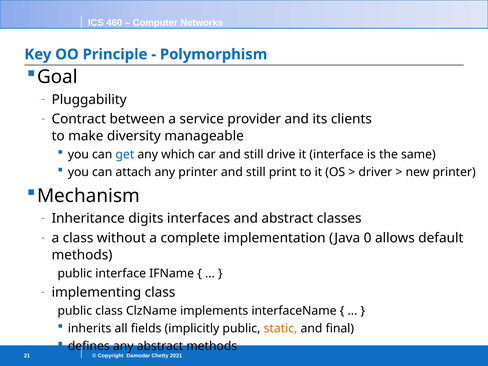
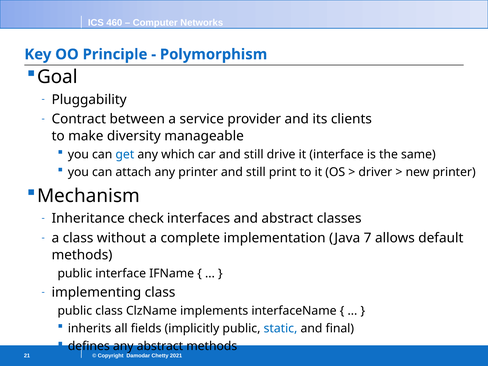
digits: digits -> check
0: 0 -> 7
static colour: orange -> blue
